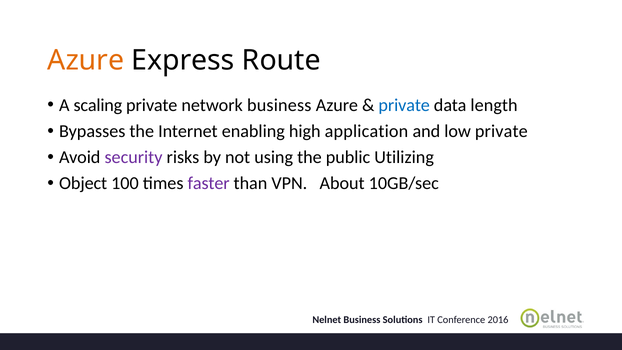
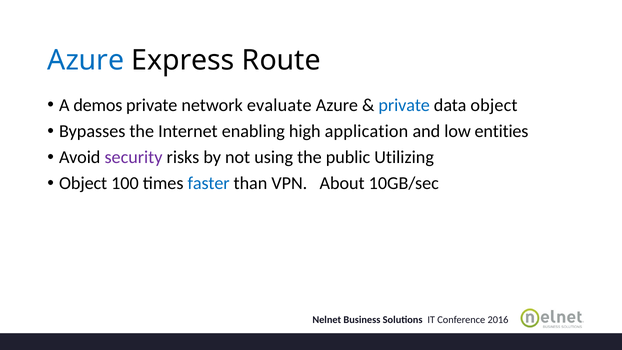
Azure at (86, 60) colour: orange -> blue
scaling: scaling -> demos
network business: business -> evaluate
data length: length -> object
low private: private -> entities
faster colour: purple -> blue
